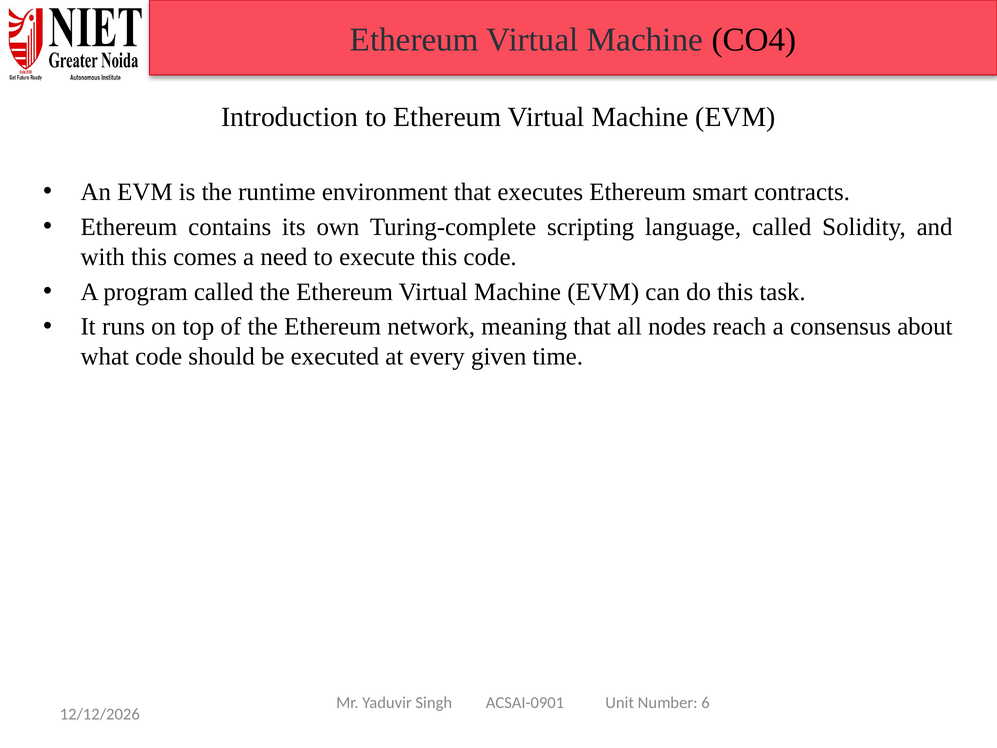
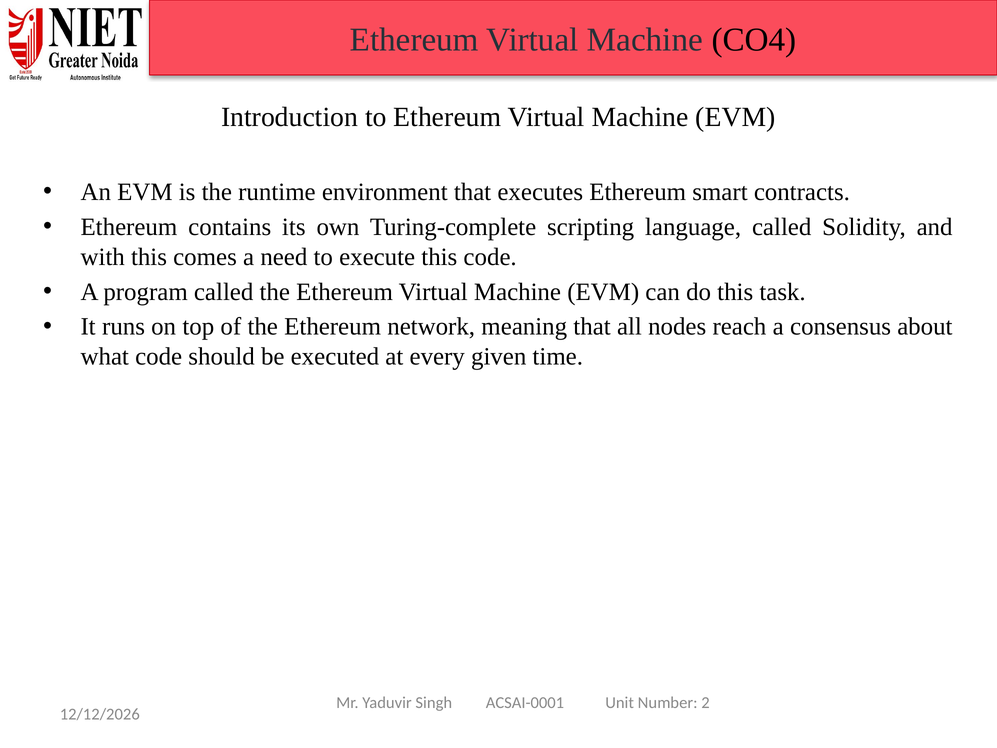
ACSAI-0901: ACSAI-0901 -> ACSAI-0001
6: 6 -> 2
